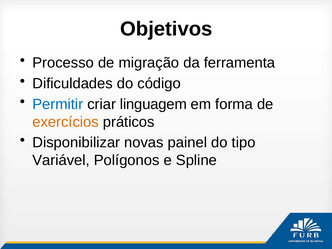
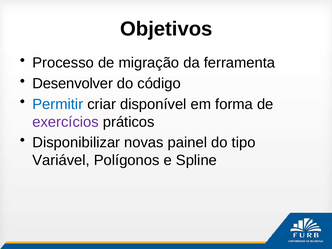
Dificuldades: Dificuldades -> Desenvolver
linguagem: linguagem -> disponível
exercícios colour: orange -> purple
